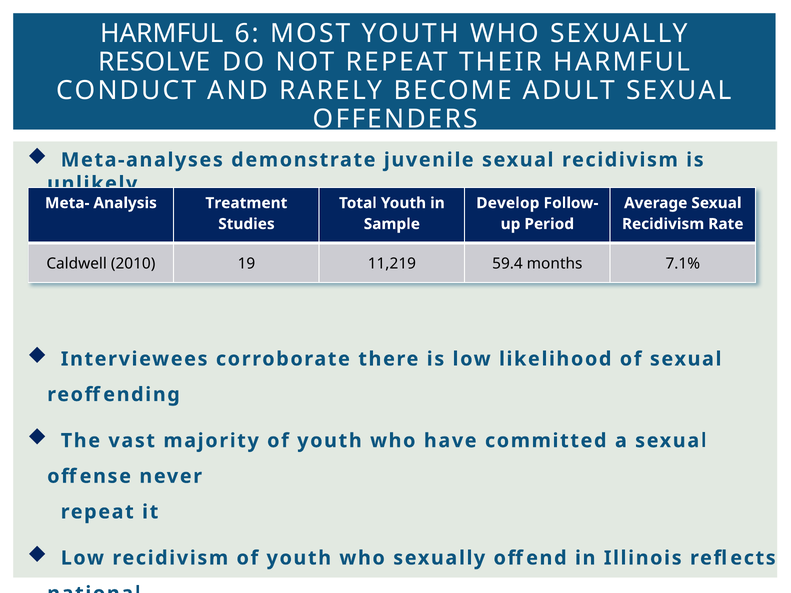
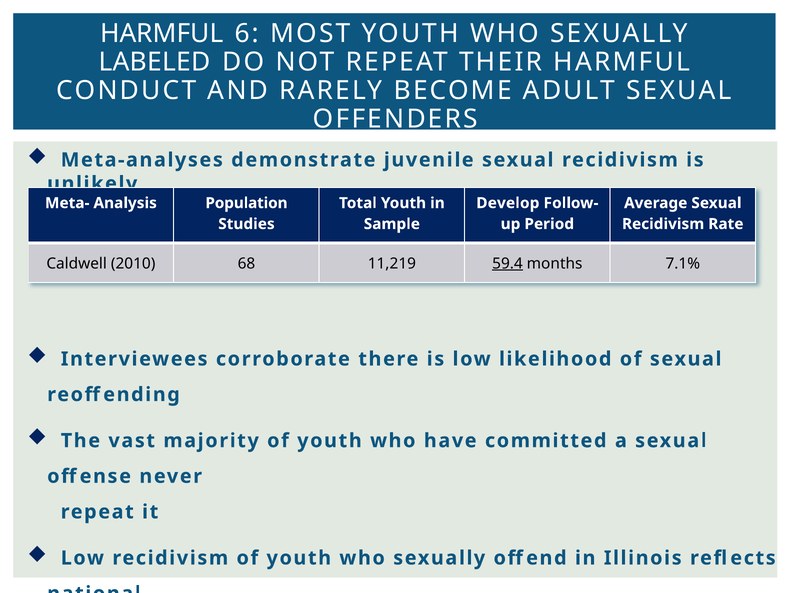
RESOLVE: RESOLVE -> LABELED
Treatment: Treatment -> Population
19: 19 -> 68
59.4 underline: none -> present
